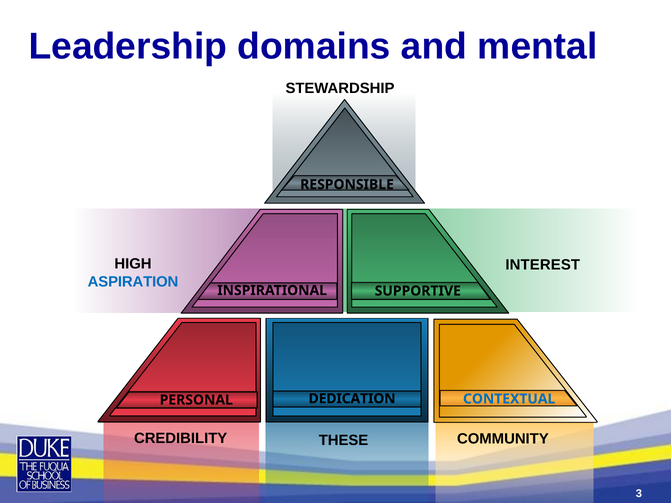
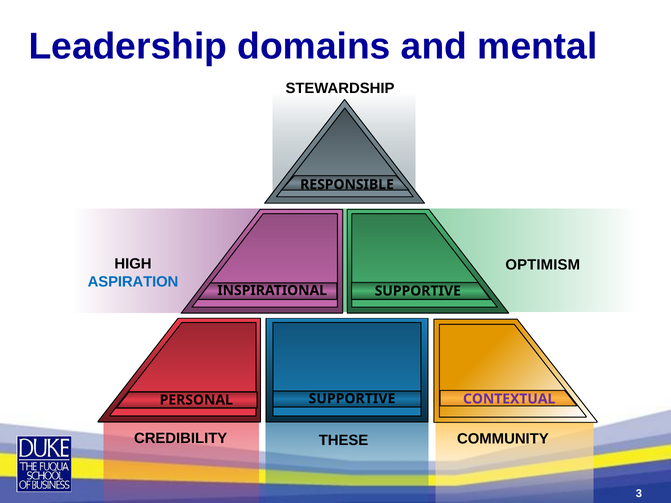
INTEREST: INTEREST -> OPTIMISM
CONTEXTUAL colour: blue -> purple
PERSONAL DEDICATION: DEDICATION -> SUPPORTIVE
